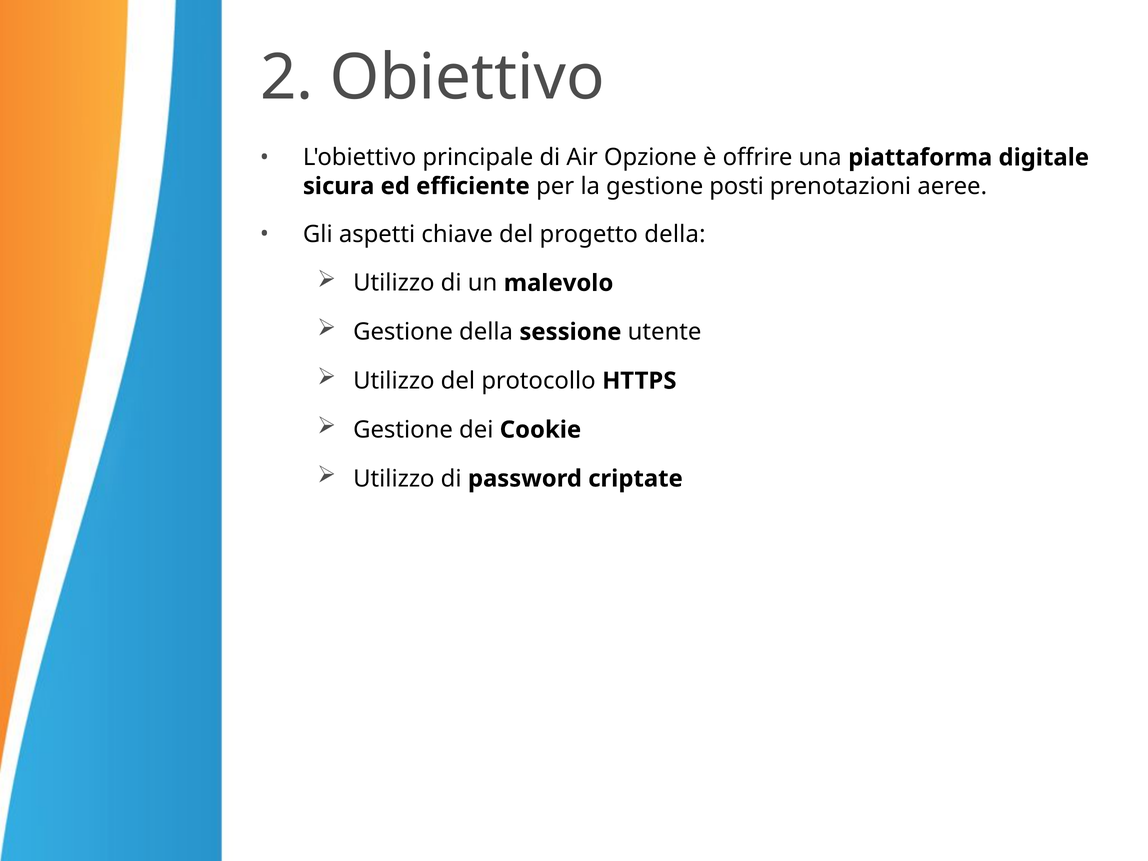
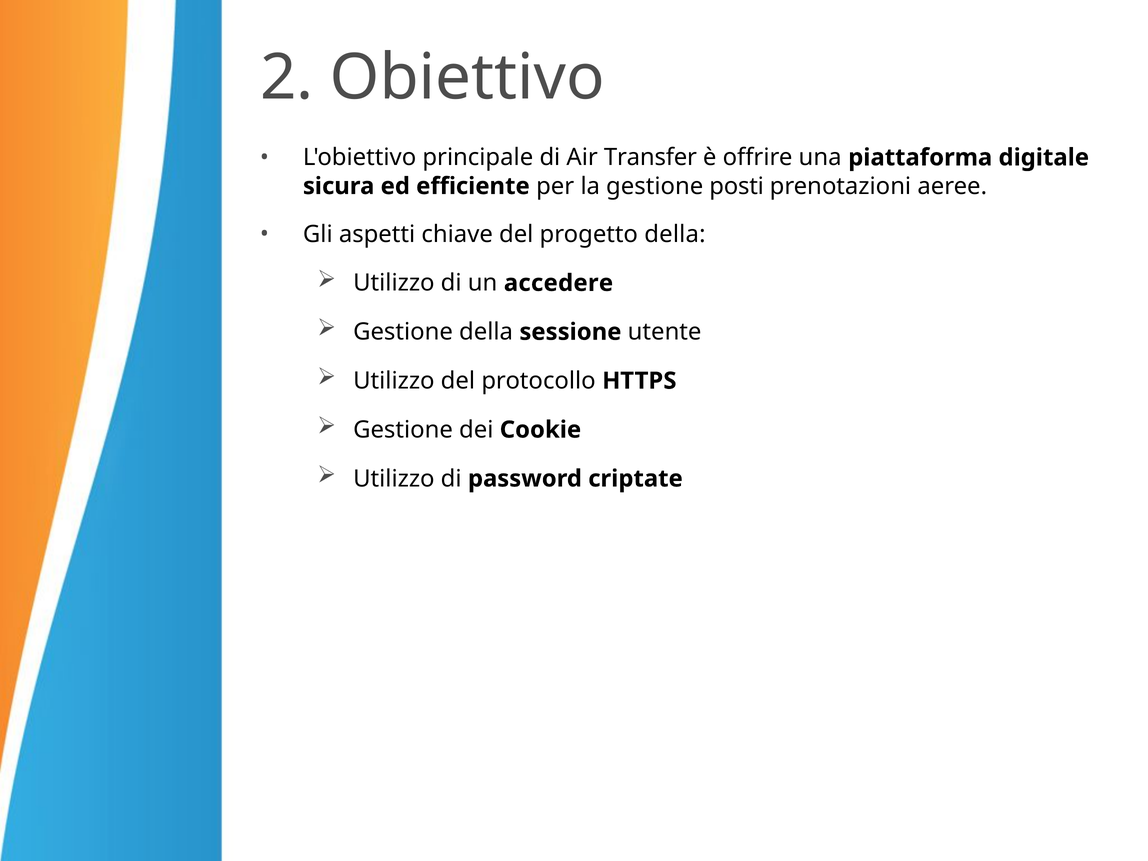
Opzione: Opzione -> Transfer
malevolo: malevolo -> accedere
